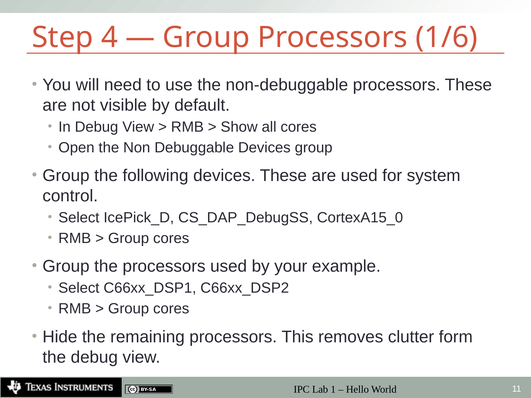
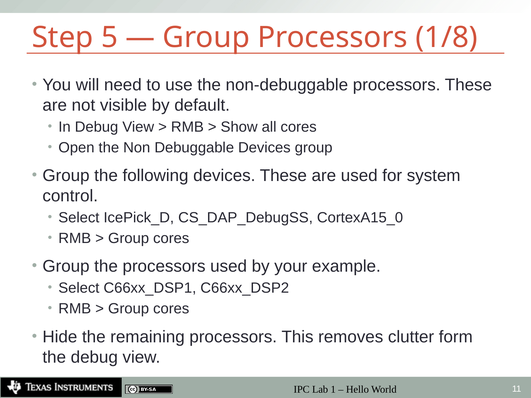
4: 4 -> 5
1/6: 1/6 -> 1/8
